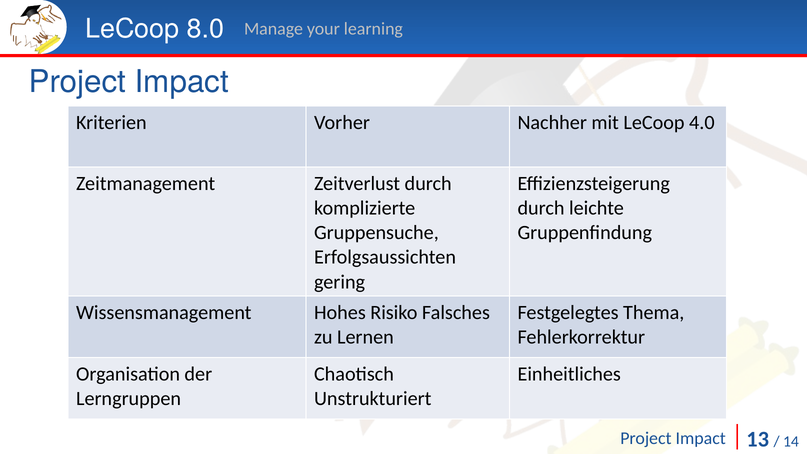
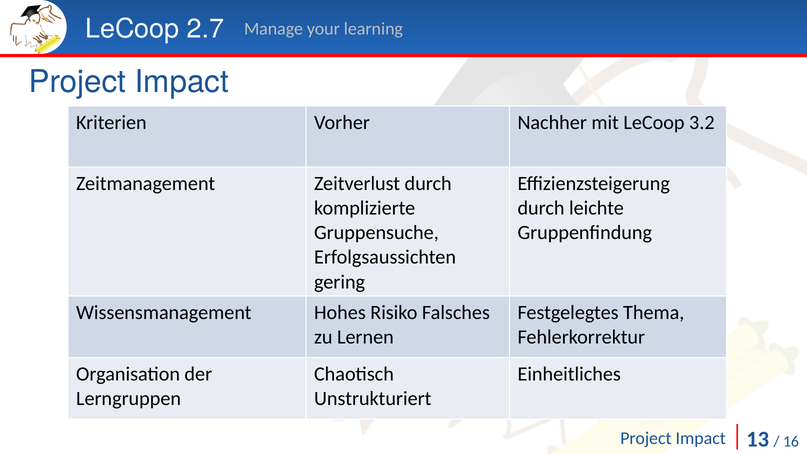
8.0: 8.0 -> 2.7
4.0: 4.0 -> 3.2
14: 14 -> 16
